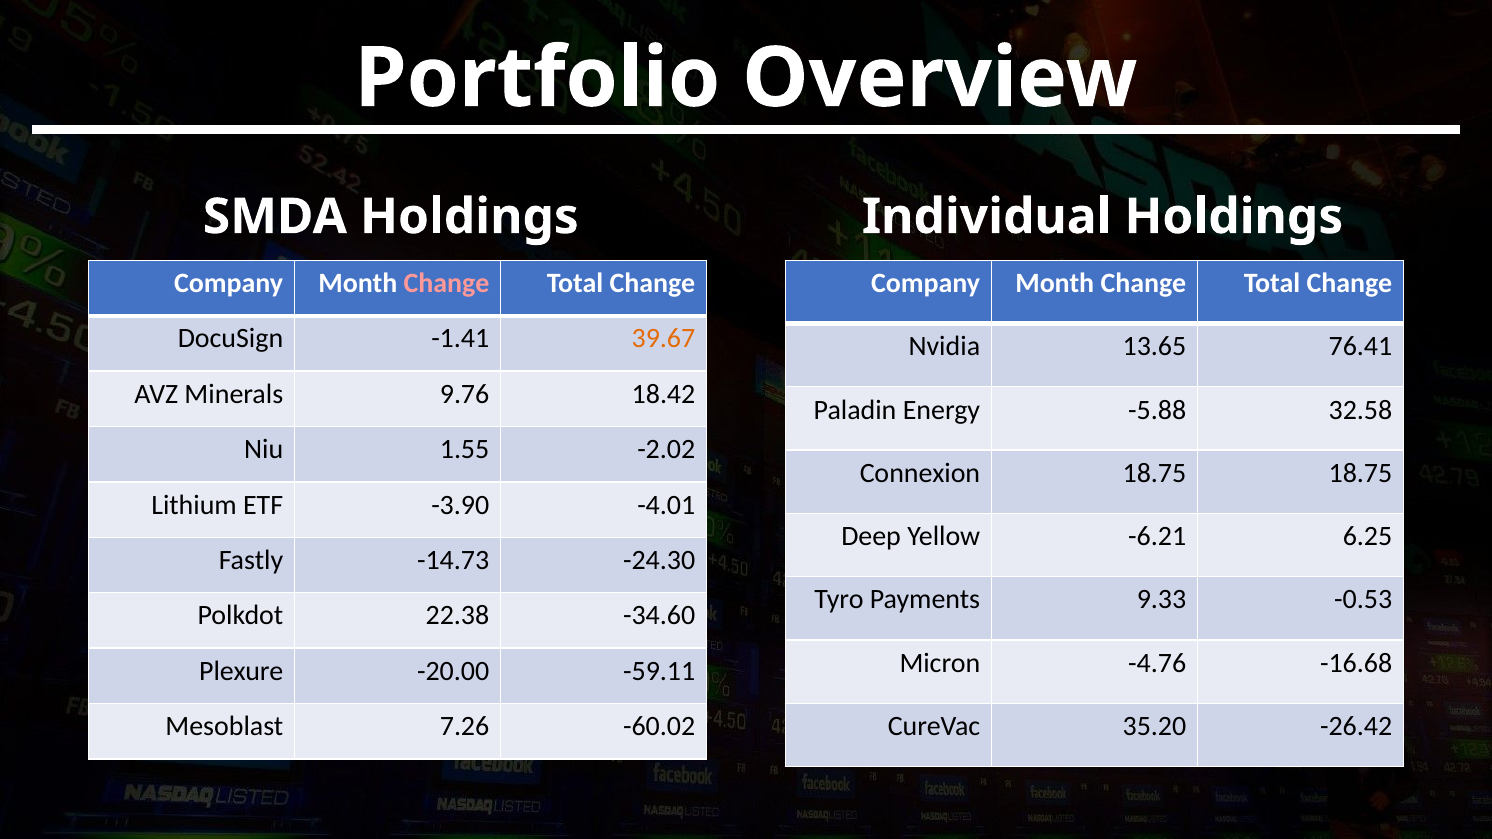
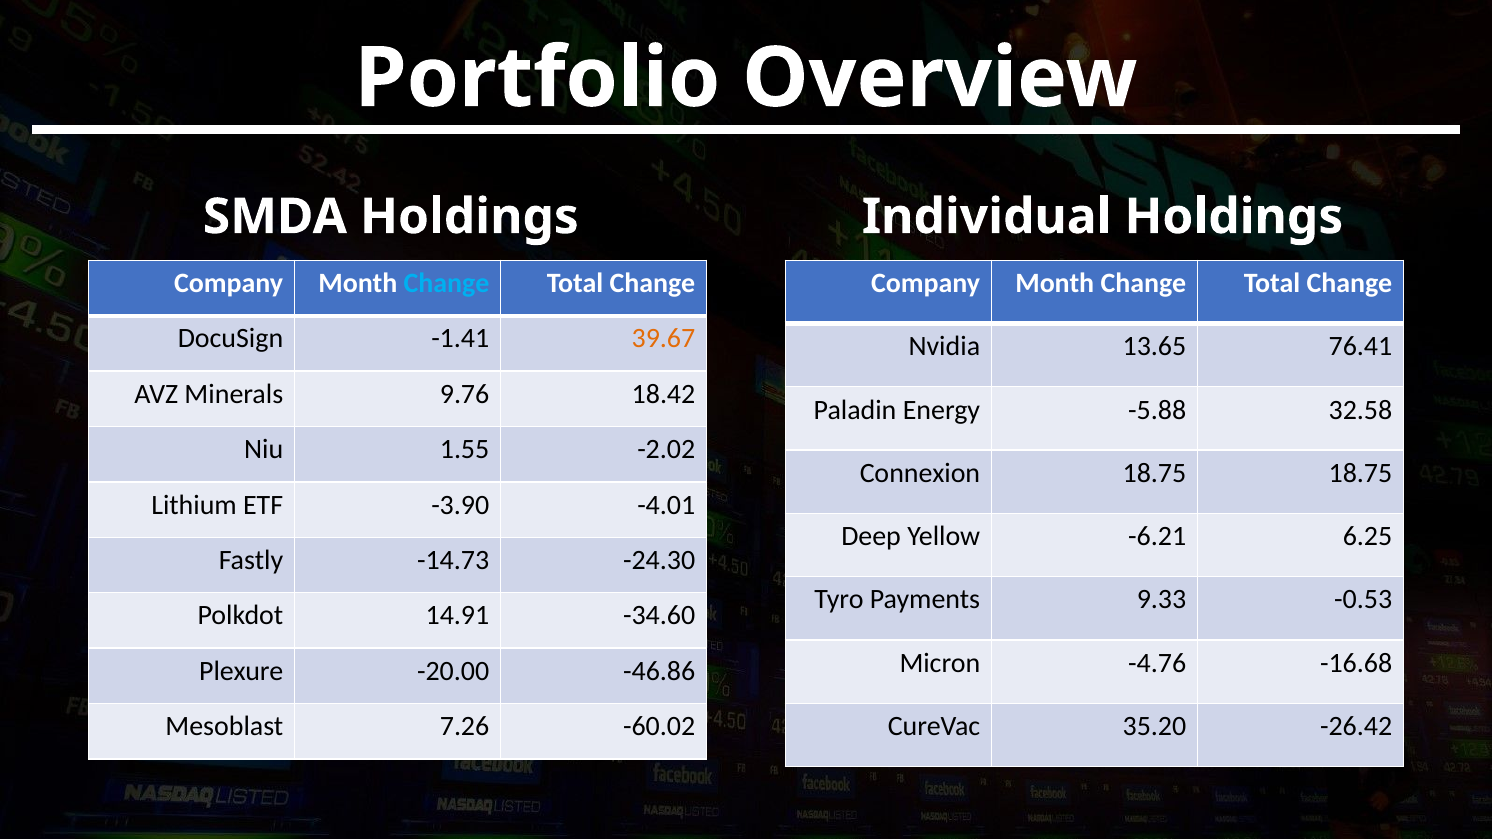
Change at (446, 283) colour: pink -> light blue
22.38: 22.38 -> 14.91
-59.11: -59.11 -> -46.86
